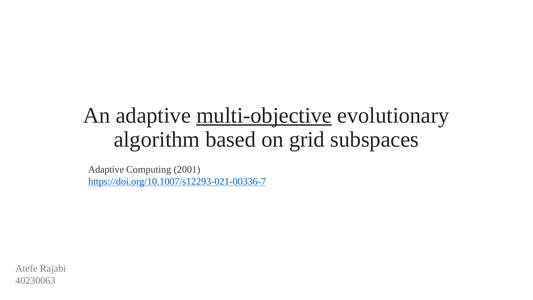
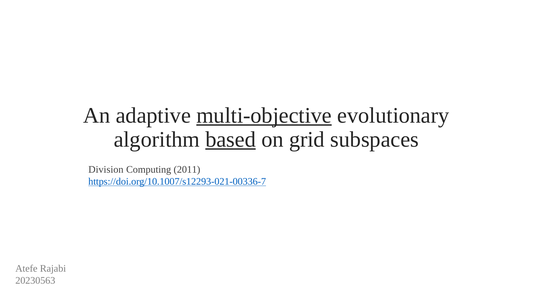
based underline: none -> present
Adaptive at (106, 169): Adaptive -> Division
2001: 2001 -> 2011
40230063: 40230063 -> 20230563
